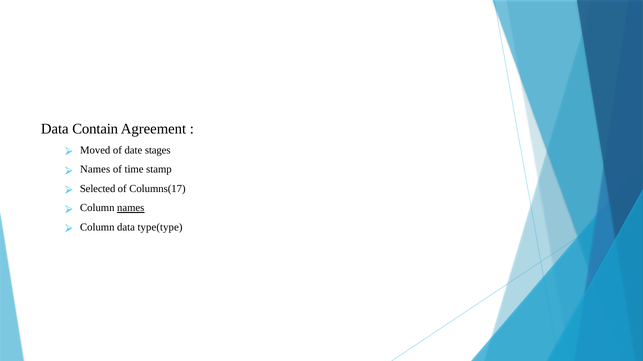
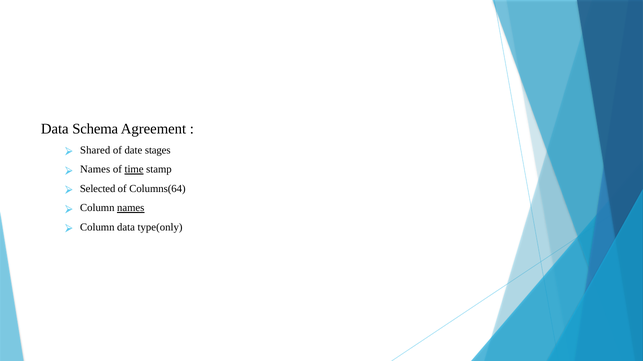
Contain: Contain -> Schema
Moved: Moved -> Shared
time underline: none -> present
Columns(17: Columns(17 -> Columns(64
type(type: type(type -> type(only
